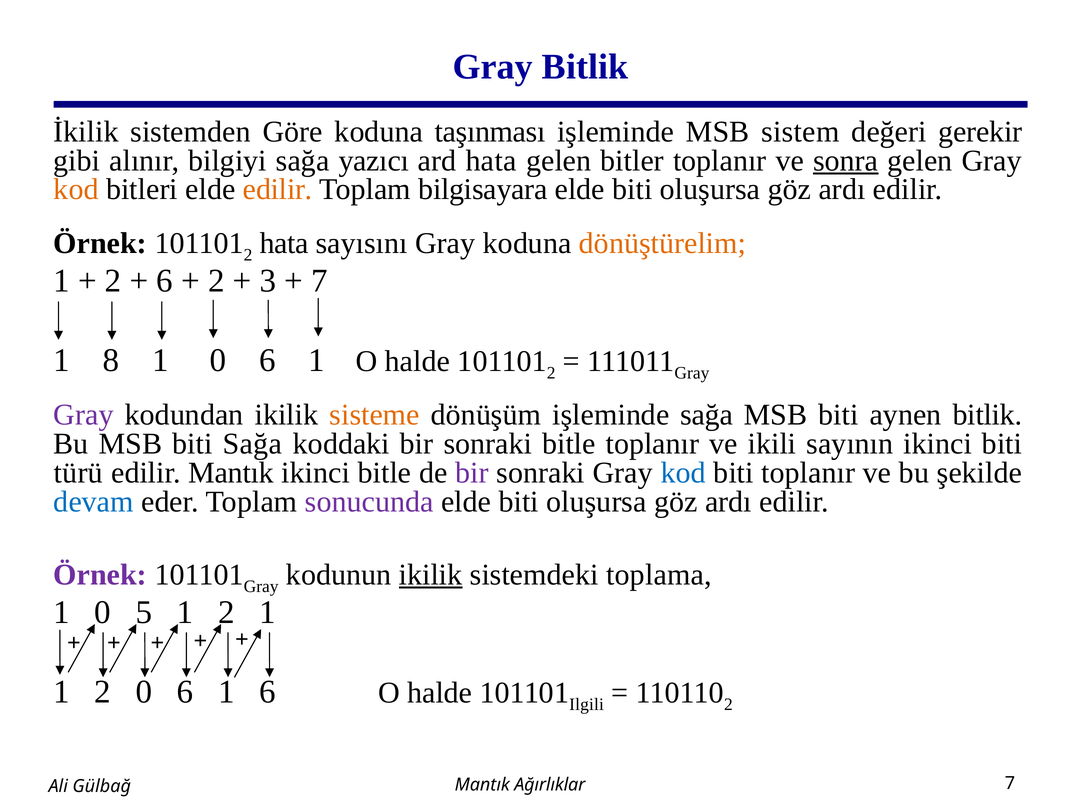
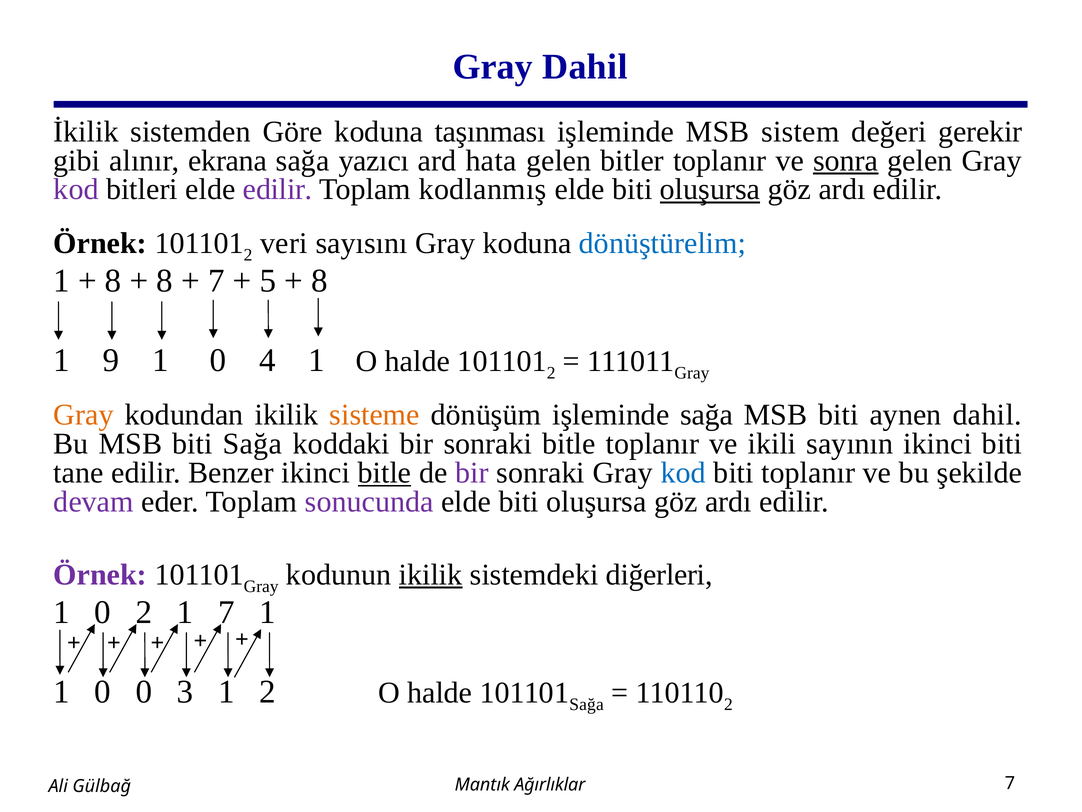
Gray Bitlik: Bitlik -> Dahil
bilgiyi: bilgiyi -> ekrana
kod at (76, 189) colour: orange -> purple
edilir at (278, 189) colour: orange -> purple
bilgisayara: bilgisayara -> kodlanmış
oluşursa at (710, 189) underline: none -> present
hata at (284, 243): hata -> veri
dönüştürelim colour: orange -> blue
2 at (113, 281): 2 -> 8
6 at (165, 281): 6 -> 8
2 at (216, 281): 2 -> 7
3: 3 -> 5
7 at (319, 281): 7 -> 8
8: 8 -> 9
1 0 6: 6 -> 4
Gray at (84, 415) colour: purple -> orange
aynen bitlik: bitlik -> dahil
türü: türü -> tane
edilir Mantık: Mantık -> Benzer
bitle at (384, 473) underline: none -> present
devam colour: blue -> purple
toplama: toplama -> diğerleri
0 5: 5 -> 2
2 at (226, 612): 2 -> 7
2 at (103, 691): 2 -> 0
6 at (185, 691): 6 -> 3
1 6: 6 -> 2
Ilgili at (587, 704): Ilgili -> Sağa
